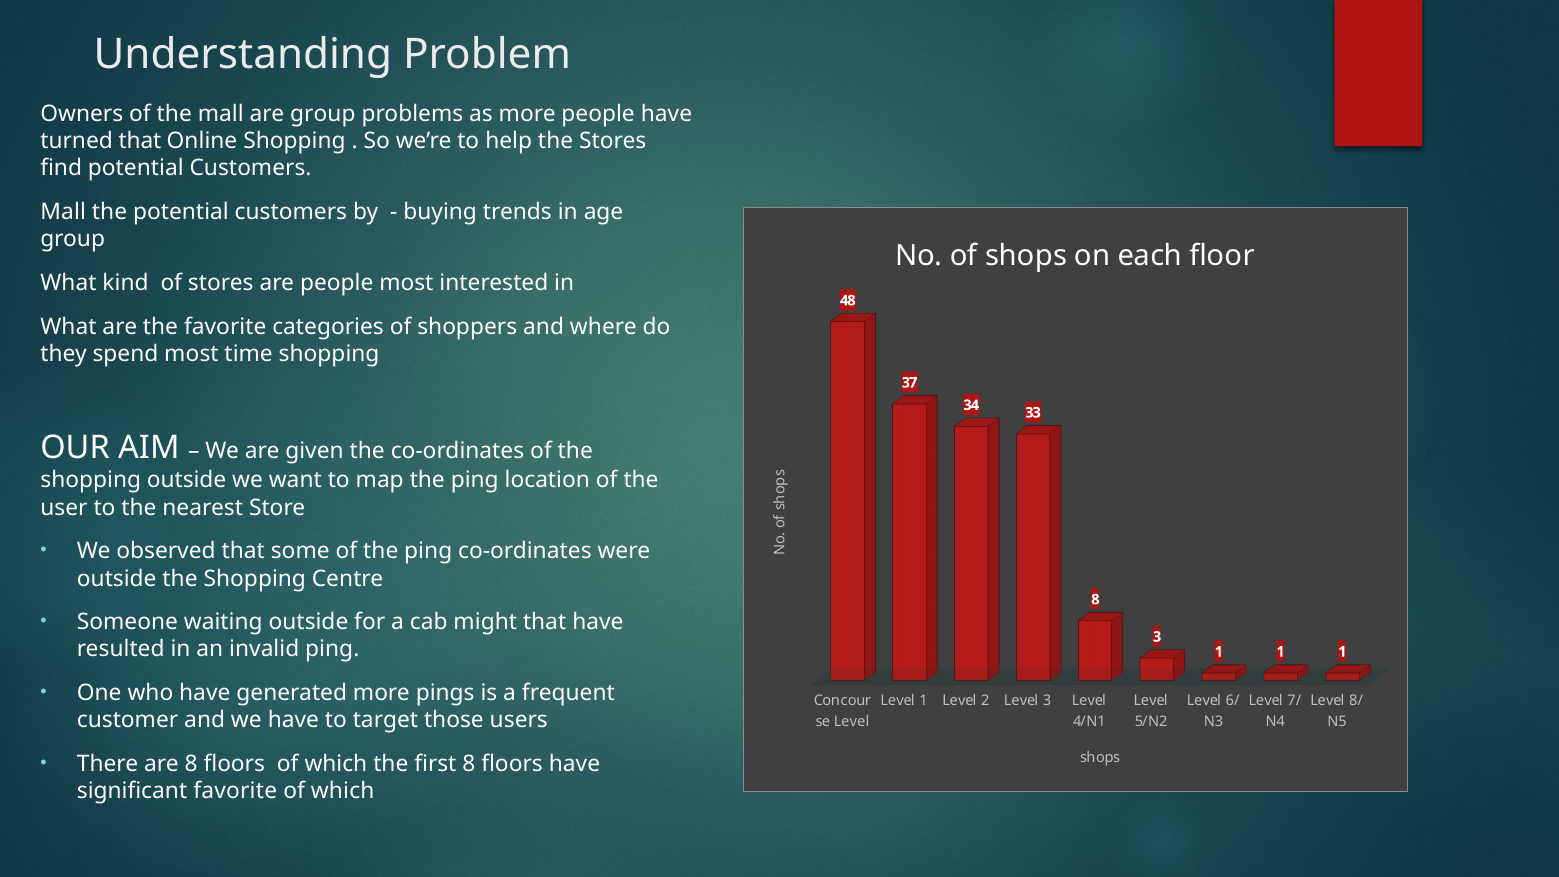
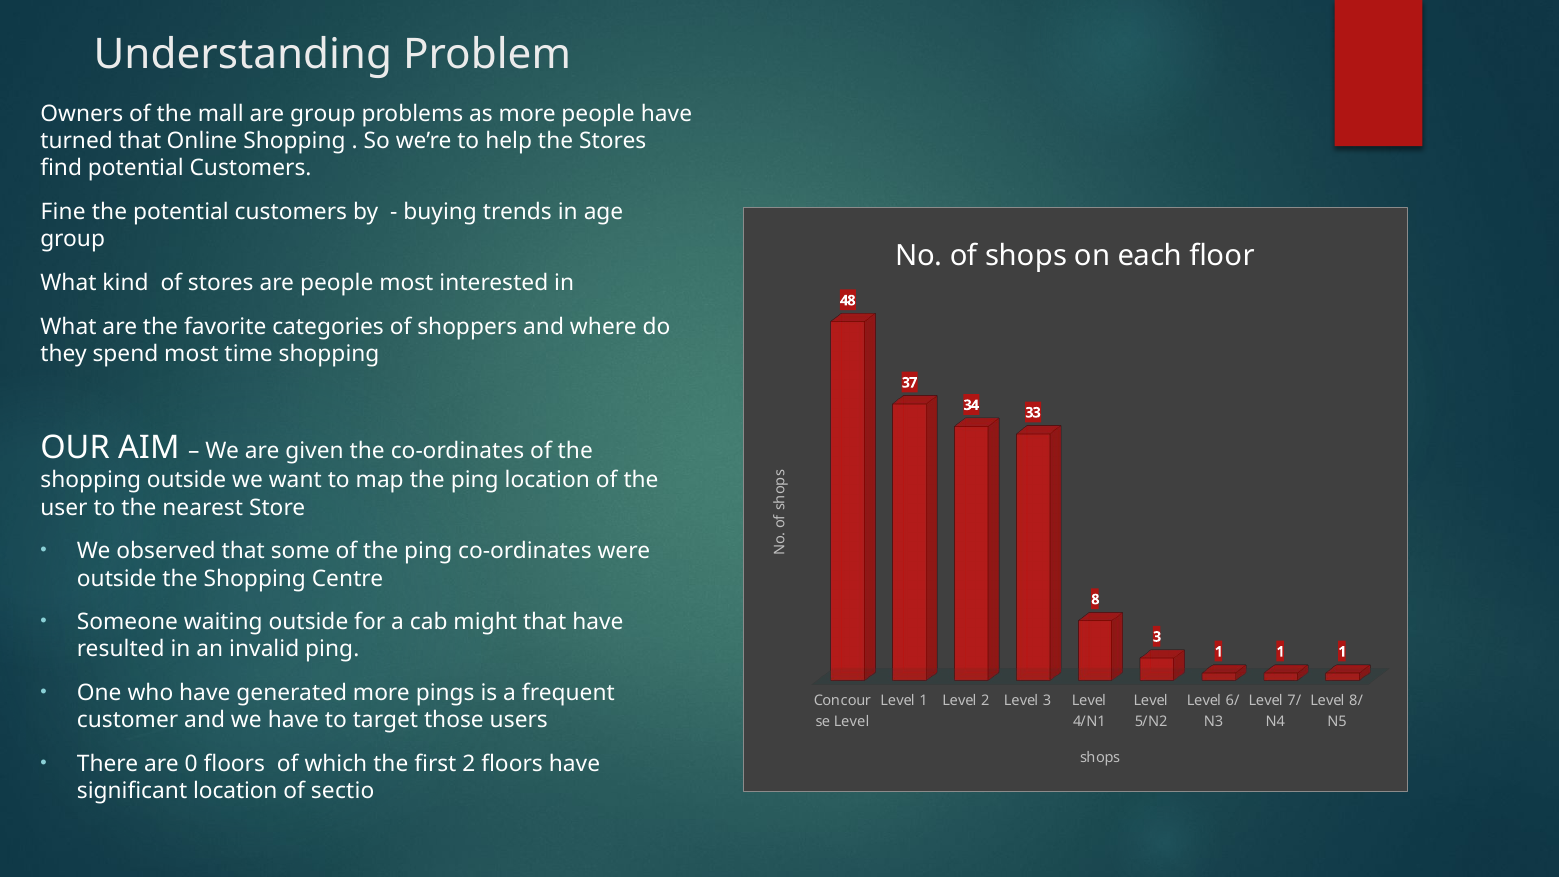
Mall at (63, 212): Mall -> Fine
are 8: 8 -> 0
first 8: 8 -> 2
significant favorite: favorite -> location
which at (343, 791): which -> sectio
